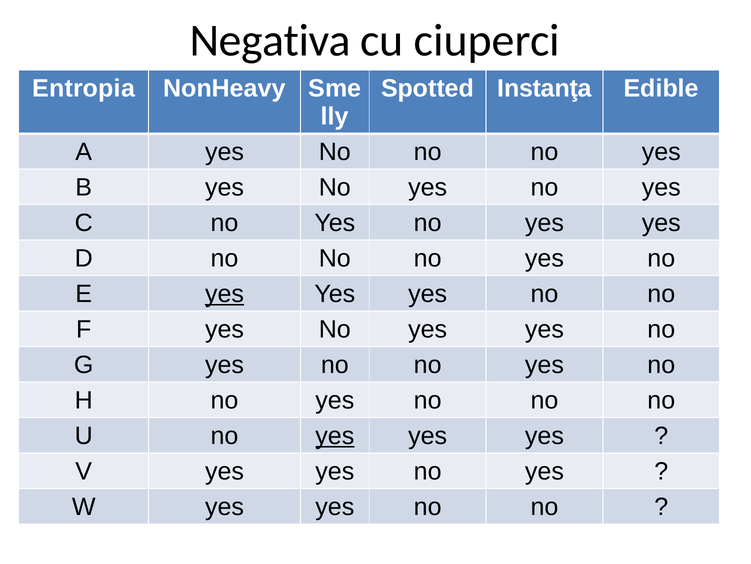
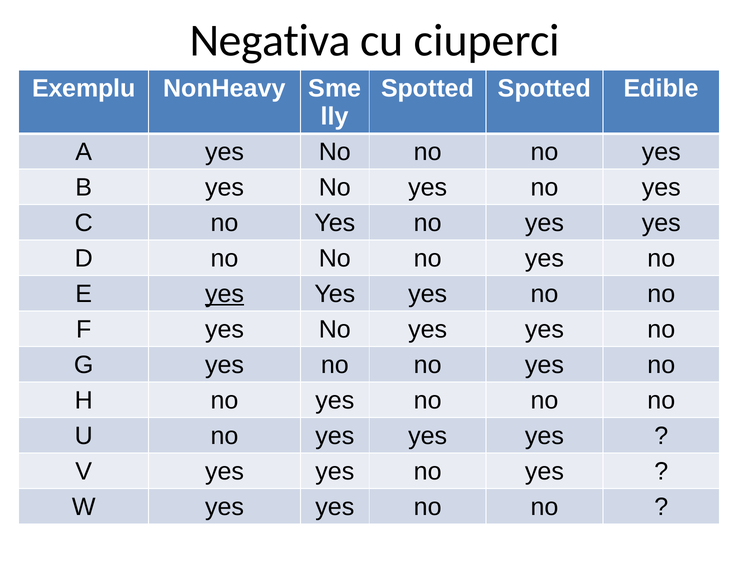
Entropia: Entropia -> Exemplu
Spotted Instanţa: Instanţa -> Spotted
yes at (335, 435) underline: present -> none
